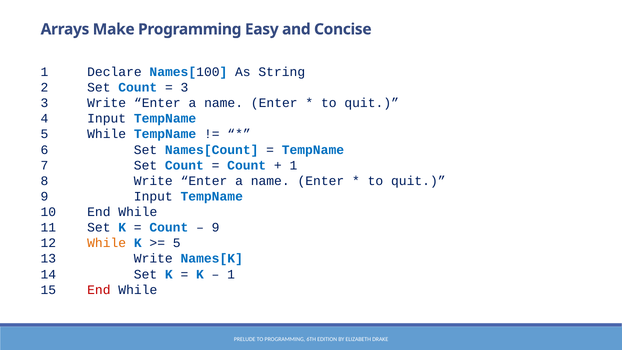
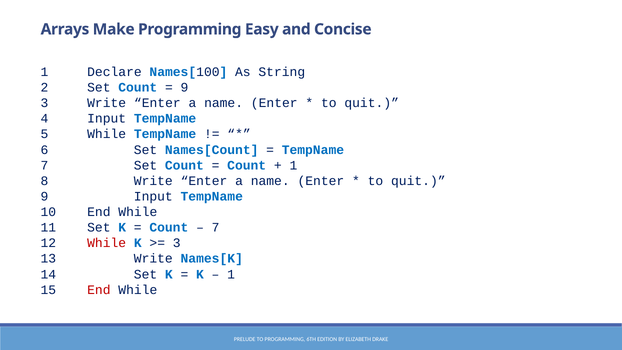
3 at (184, 87): 3 -> 9
9 at (216, 227): 9 -> 7
While at (107, 243) colour: orange -> red
5 at (177, 243): 5 -> 3
